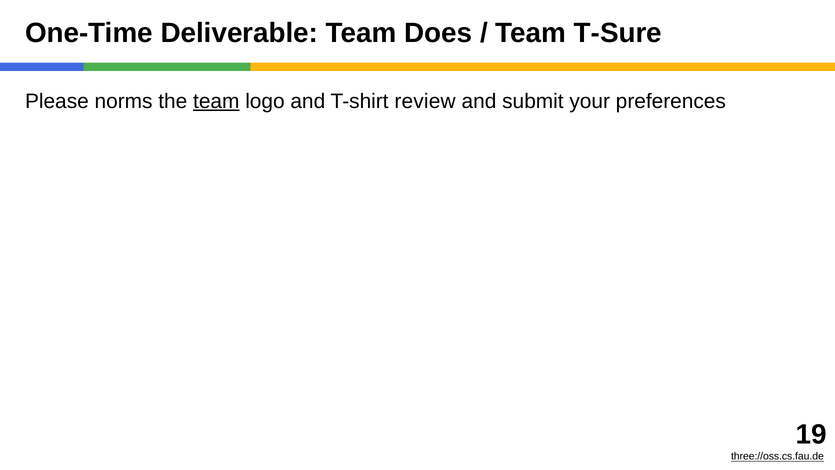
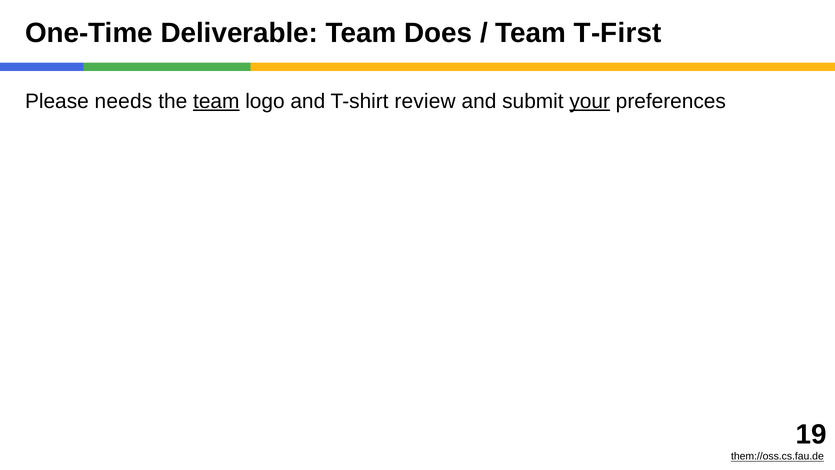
T-Sure: T-Sure -> T-First
norms: norms -> needs
your underline: none -> present
three://oss.cs.fau.de: three://oss.cs.fau.de -> them://oss.cs.fau.de
